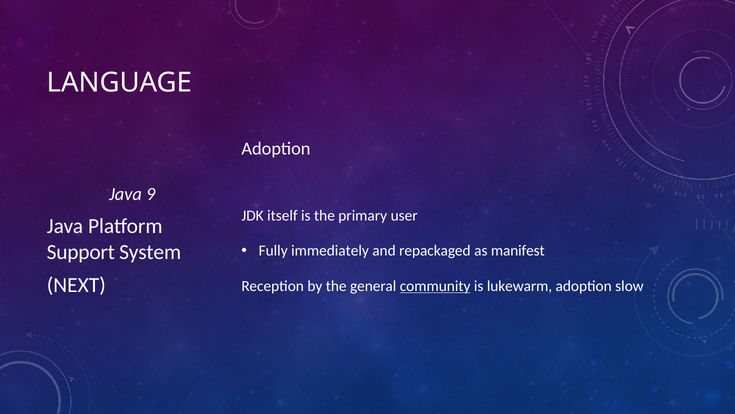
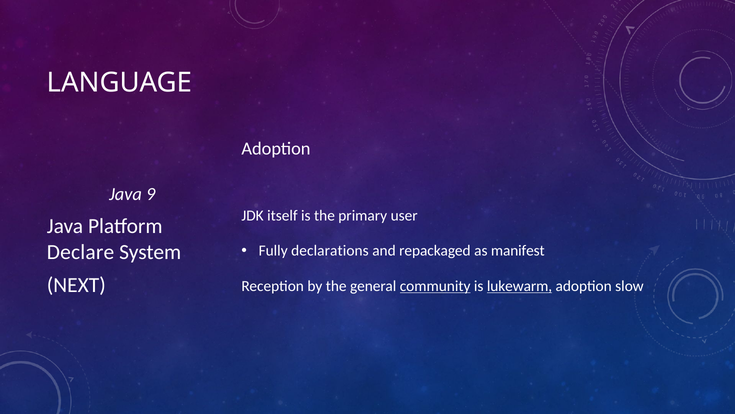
immediately: immediately -> declarations
Support: Support -> Declare
lukewarm underline: none -> present
